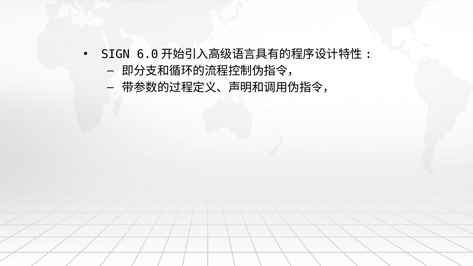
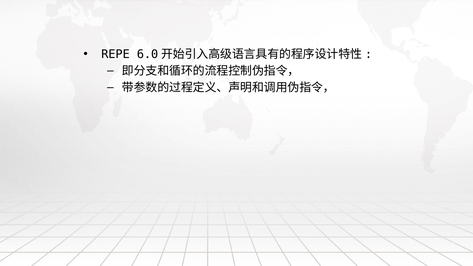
SIGN: SIGN -> REPE
